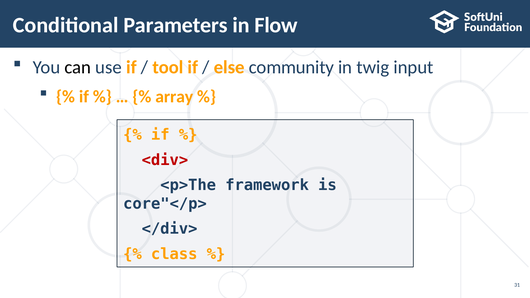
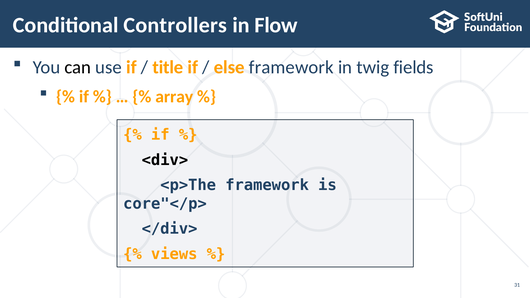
Parameters: Parameters -> Controllers
tool: tool -> title
else community: community -> framework
input: input -> fields
<div> colour: red -> black
class: class -> views
